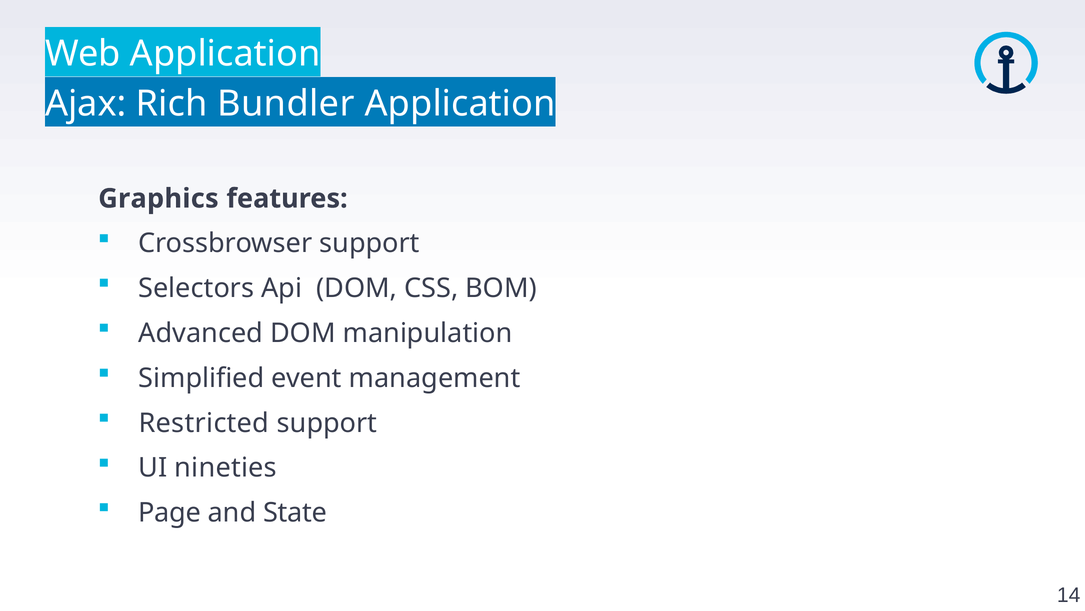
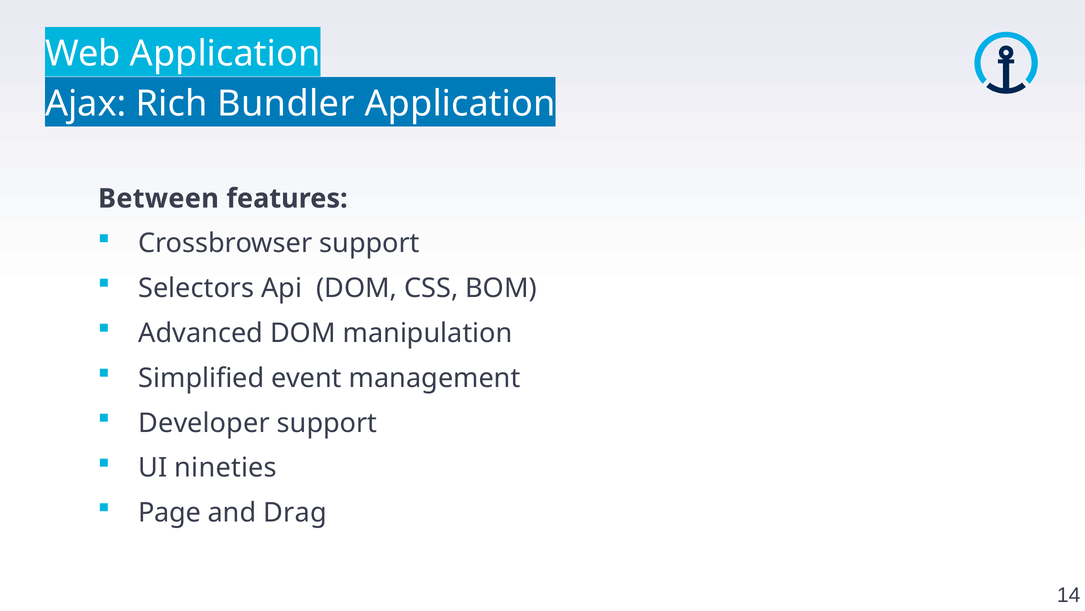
Graphics: Graphics -> Between
Restricted: Restricted -> Developer
State: State -> Drag
